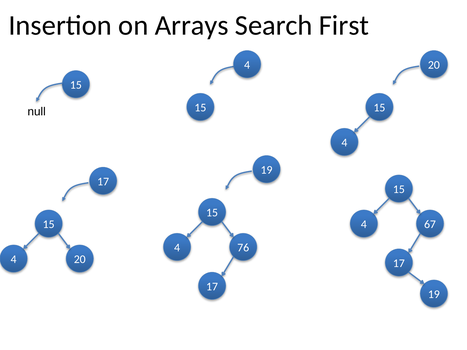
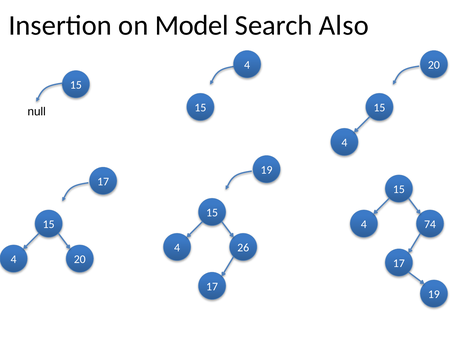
Arrays: Arrays -> Model
First: First -> Also
67: 67 -> 74
76: 76 -> 26
